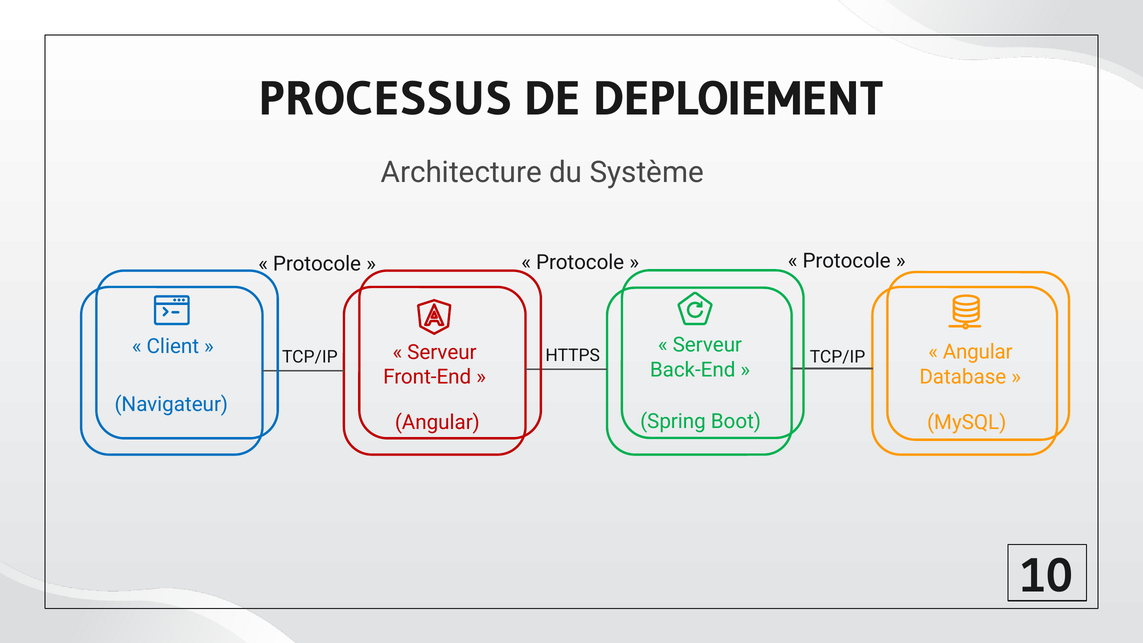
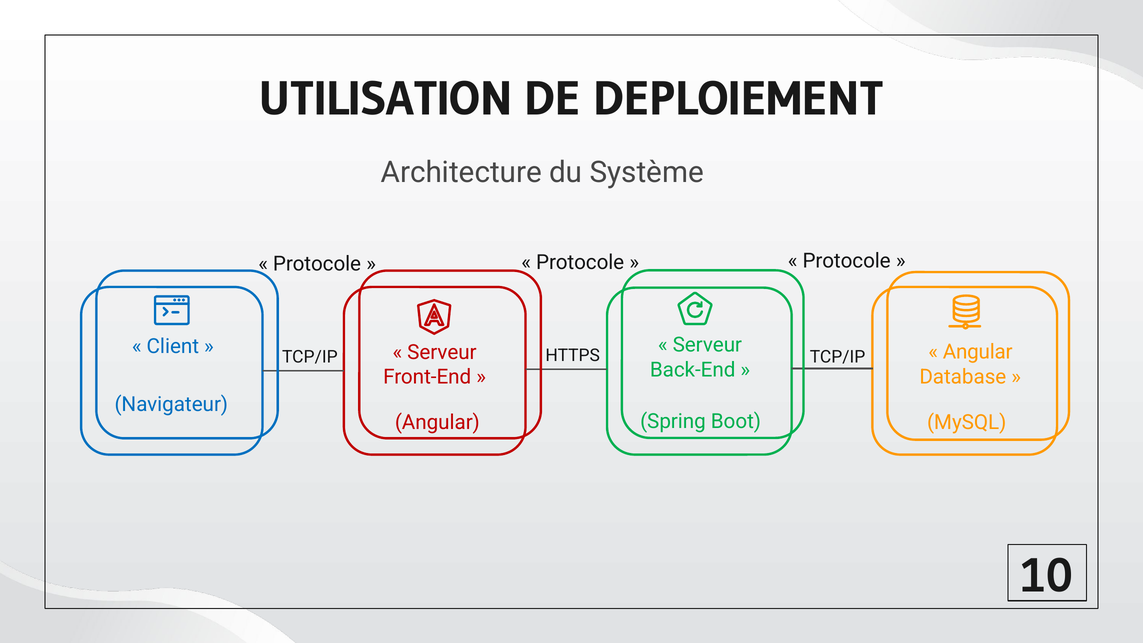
PROCESSUS: PROCESSUS -> UTILISATION
